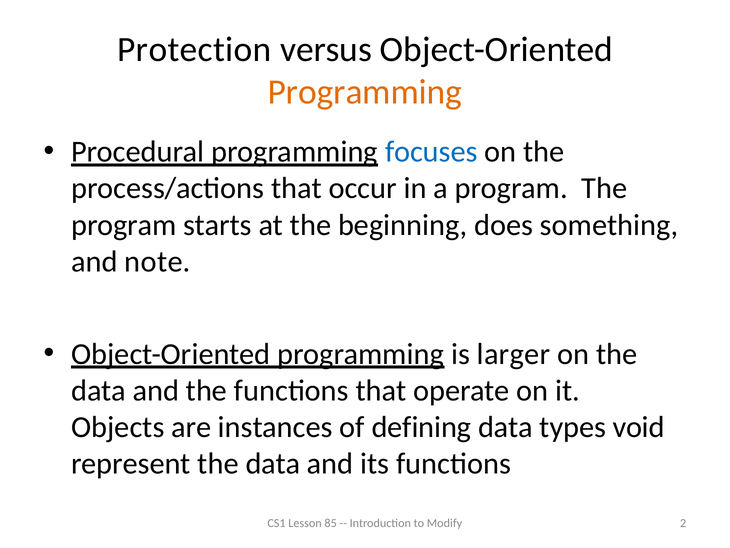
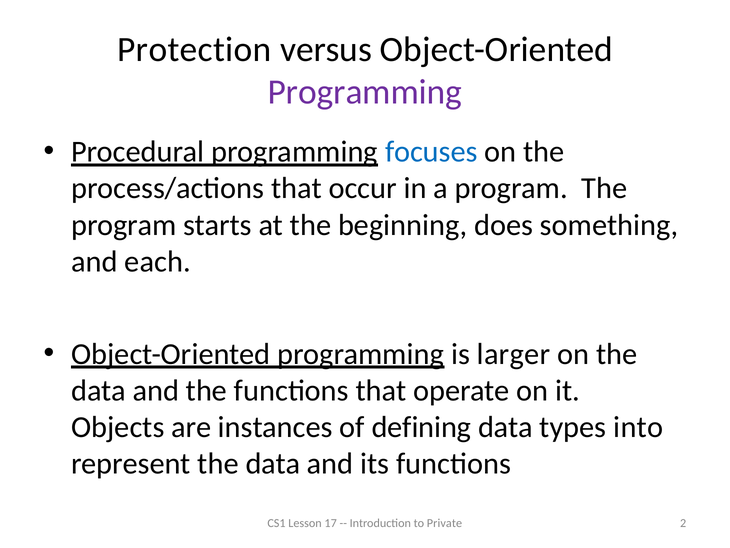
Programming at (365, 92) colour: orange -> purple
note: note -> each
void: void -> into
85: 85 -> 17
Modify: Modify -> Private
